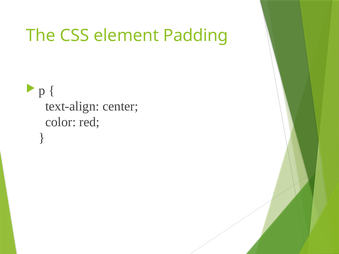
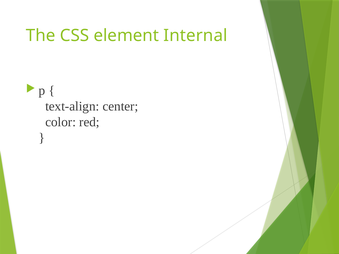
Padding: Padding -> Internal
